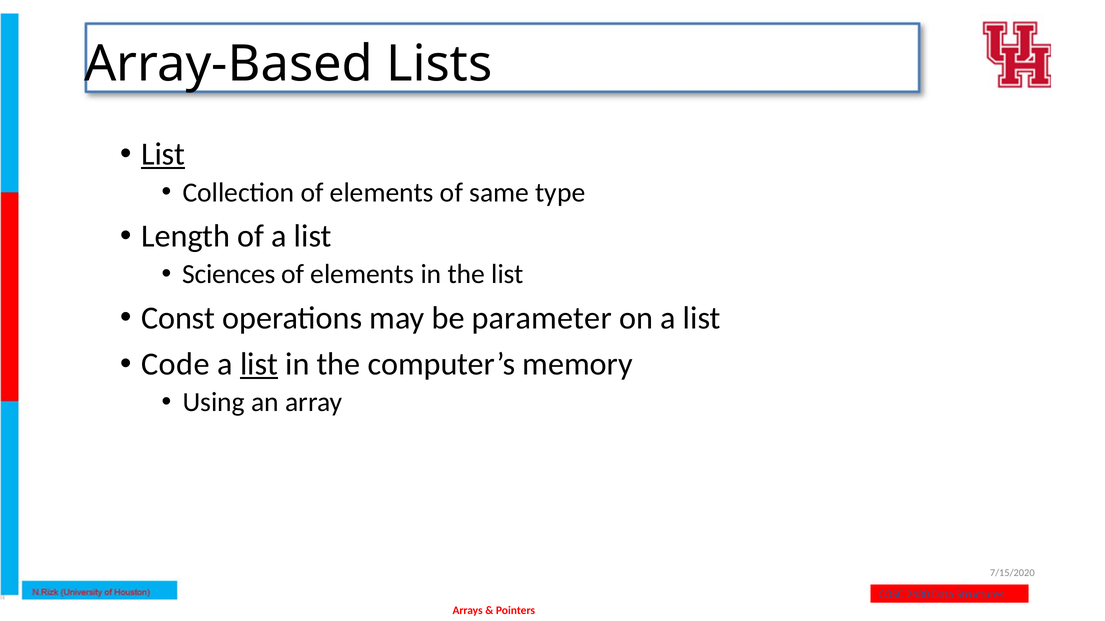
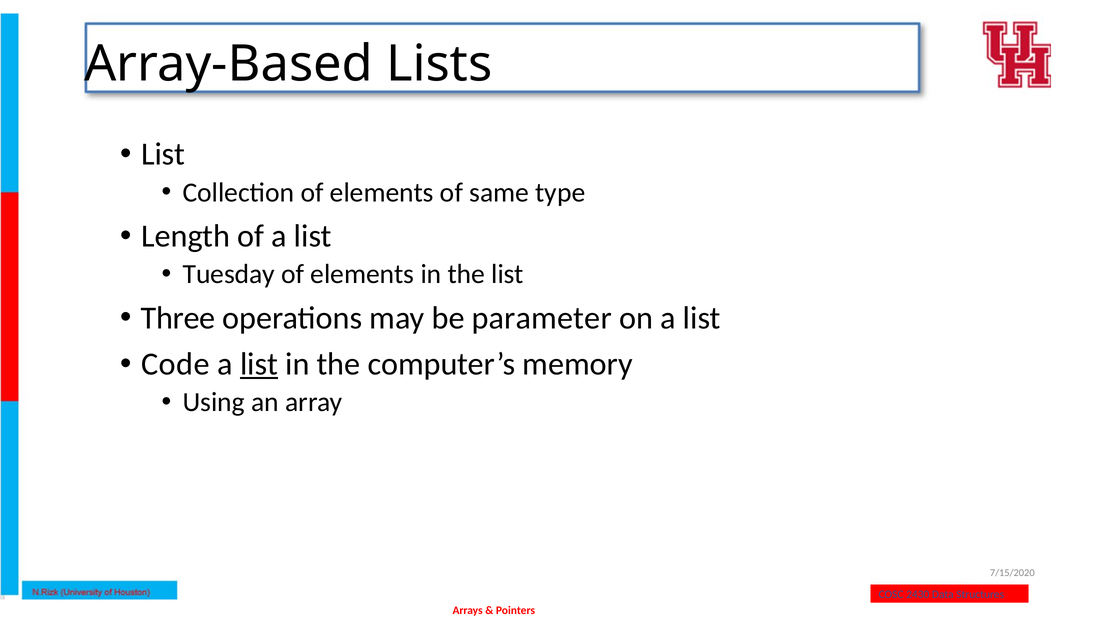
List at (163, 154) underline: present -> none
Sciences: Sciences -> Tuesday
Const: Const -> Three
